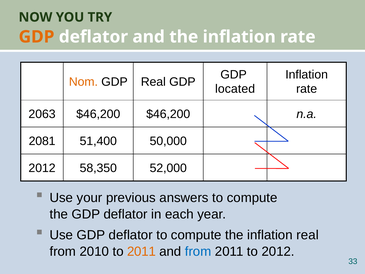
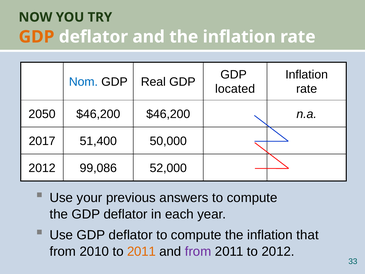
Nom colour: orange -> blue
2063: 2063 -> 2050
2081: 2081 -> 2017
58,350: 58,350 -> 99,086
inflation real: real -> that
from at (198, 251) colour: blue -> purple
